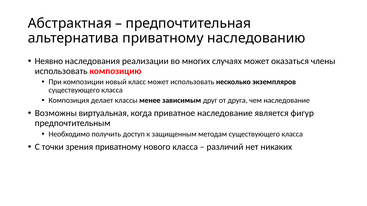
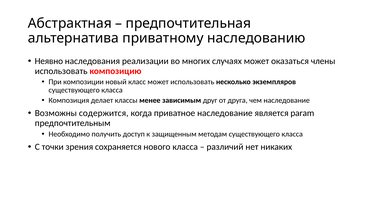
виртуальная: виртуальная -> содержится
фигур: фигур -> param
зрения приватному: приватному -> сохраняется
